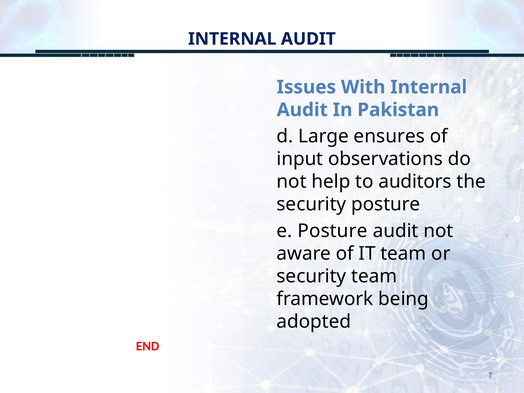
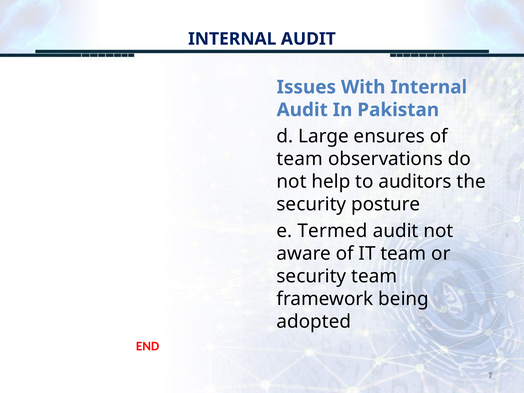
input at (300, 159): input -> team
e Posture: Posture -> Termed
